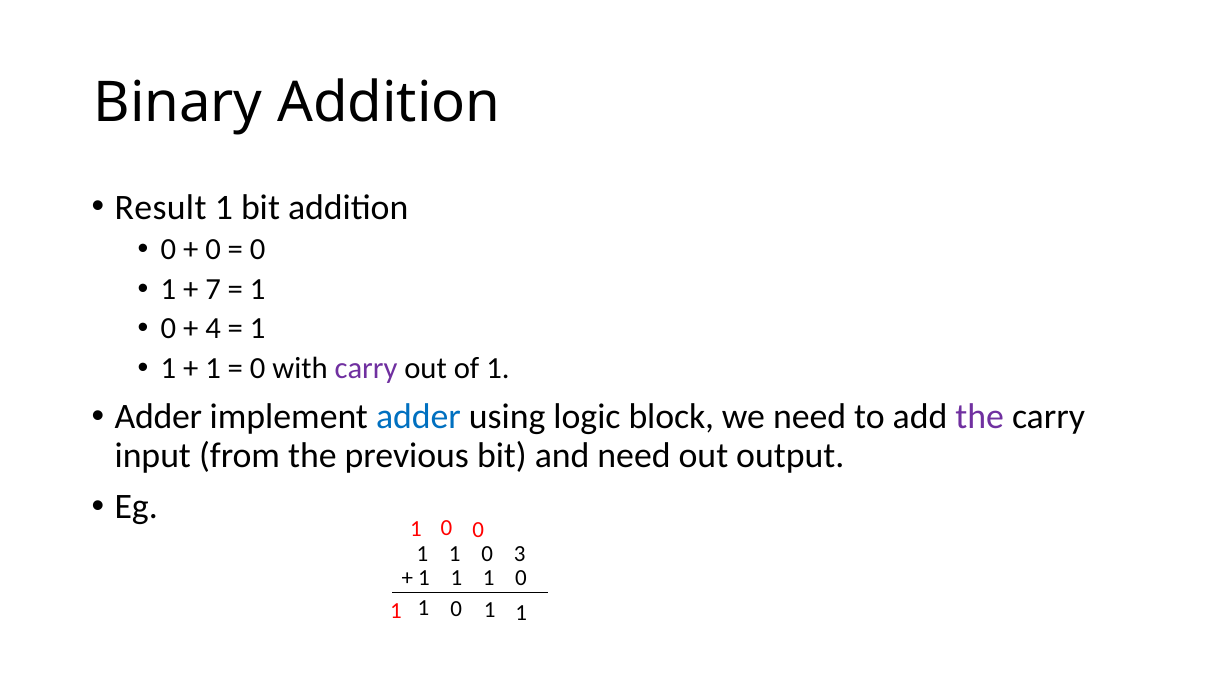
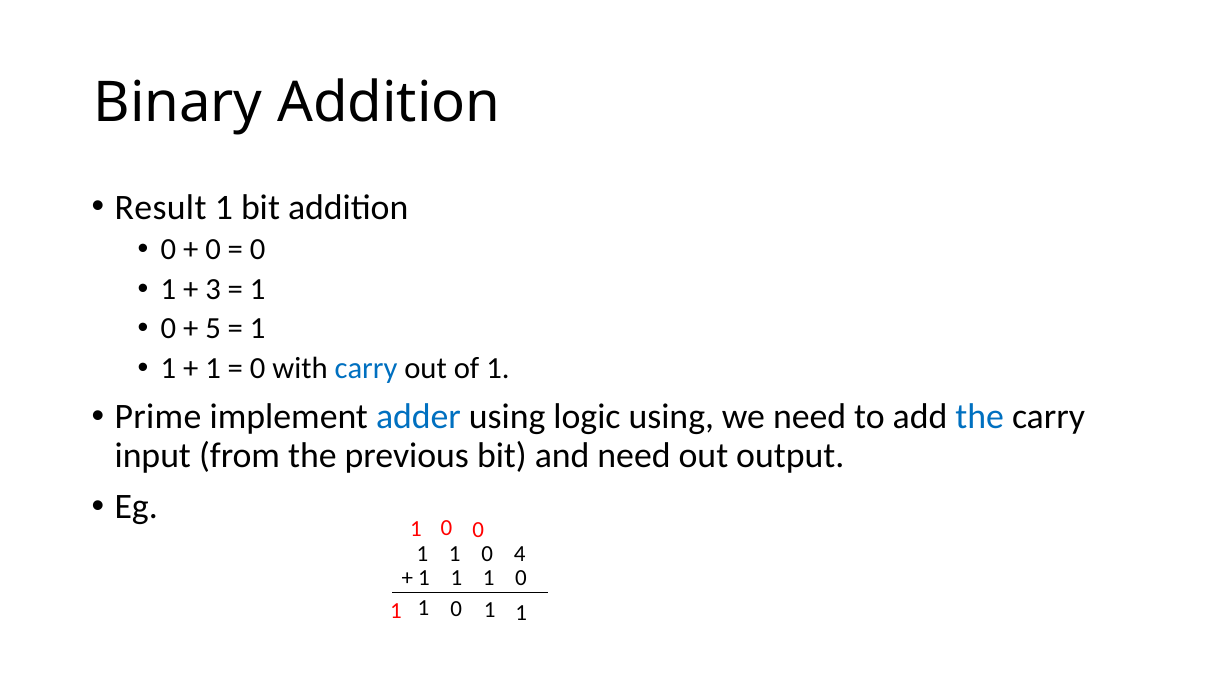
7: 7 -> 3
4: 4 -> 5
carry at (366, 368) colour: purple -> blue
Adder at (158, 417): Adder -> Prime
logic block: block -> using
the at (980, 417) colour: purple -> blue
3: 3 -> 4
